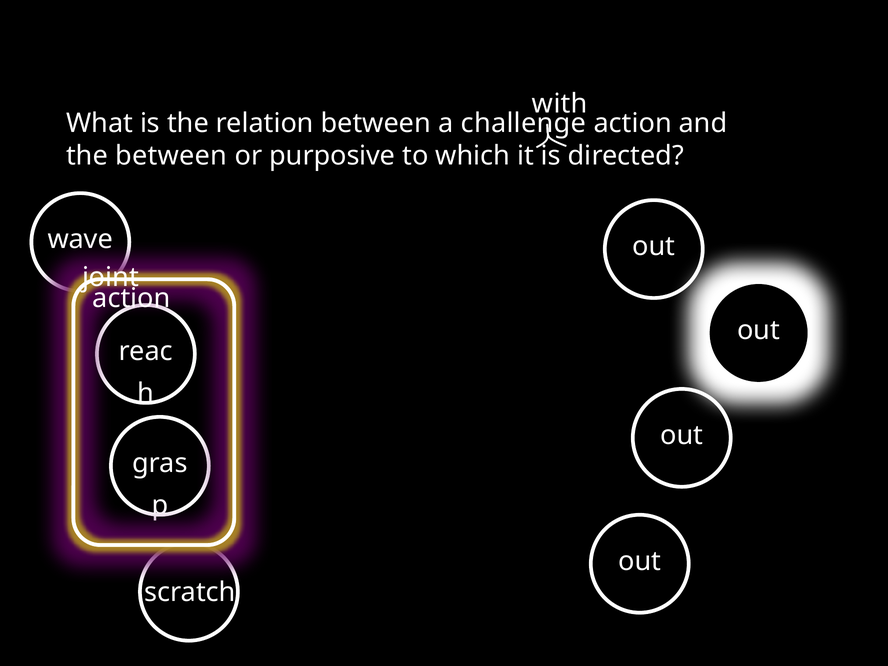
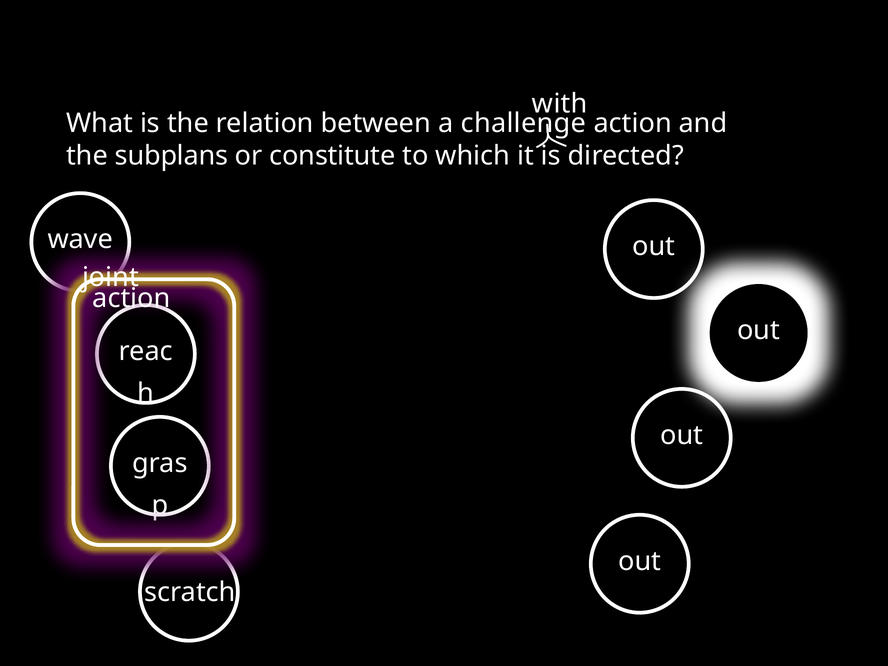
the between: between -> subplans
purposive: purposive -> constitute
